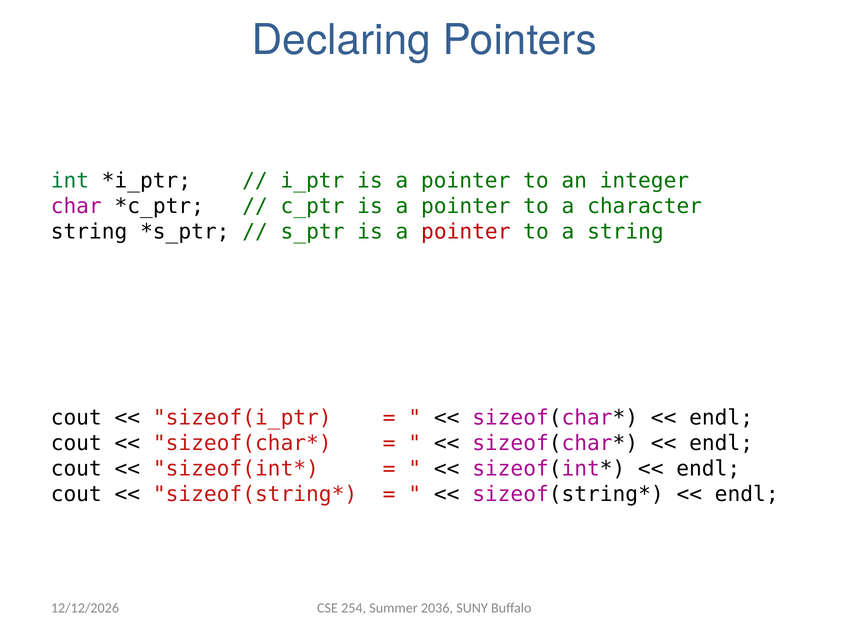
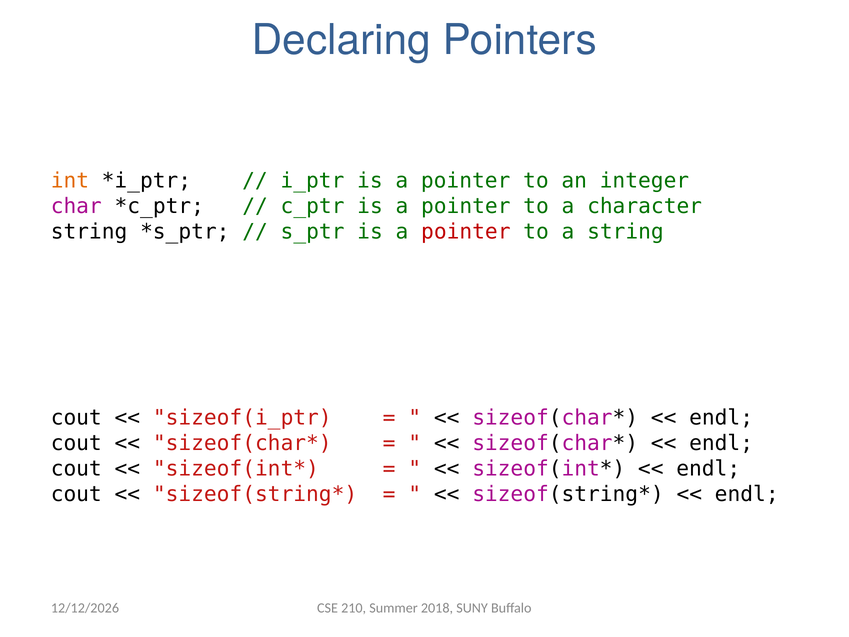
int colour: green -> orange
254: 254 -> 210
2036: 2036 -> 2018
